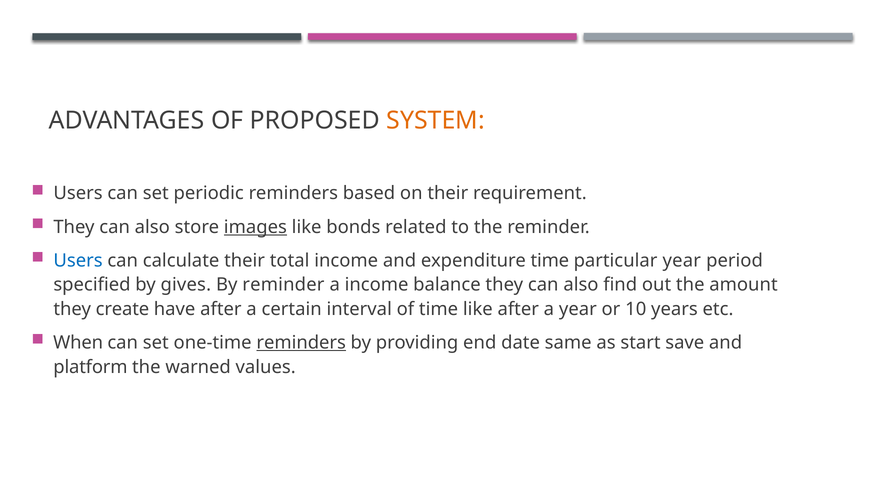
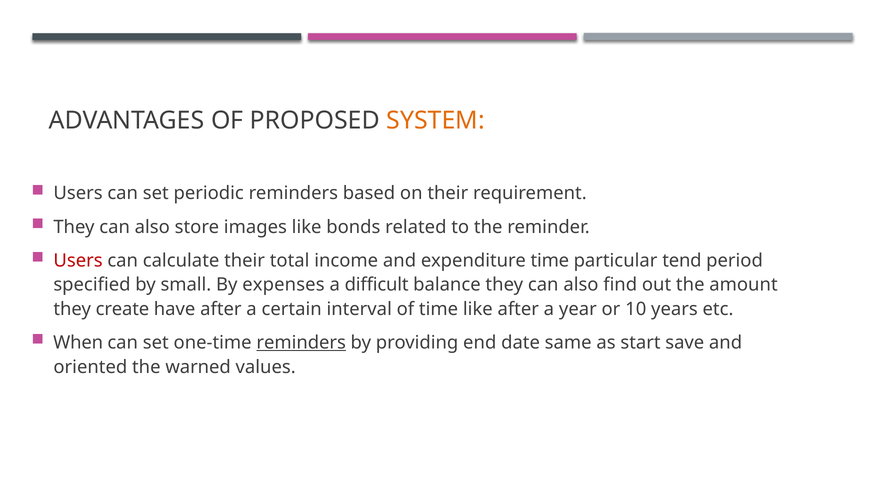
images underline: present -> none
Users at (78, 260) colour: blue -> red
particular year: year -> tend
gives: gives -> small
By reminder: reminder -> expenses
a income: income -> difficult
platform: platform -> oriented
